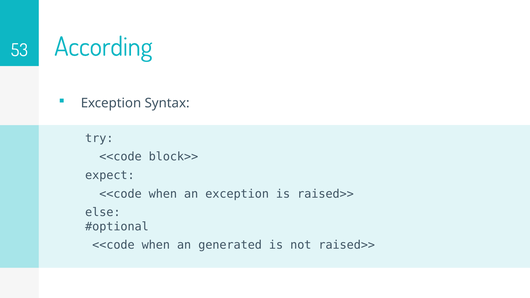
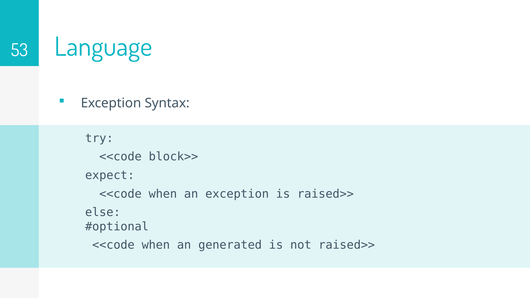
According: According -> Language
